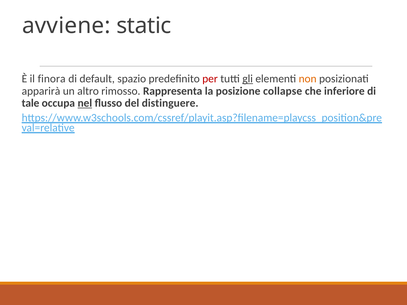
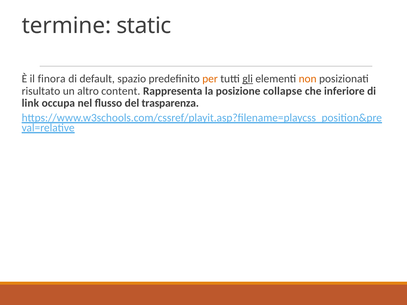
avviene: avviene -> termine
per colour: red -> orange
apparirà: apparirà -> risultato
rimosso: rimosso -> content
tale: tale -> link
nel underline: present -> none
distinguere: distinguere -> trasparenza
